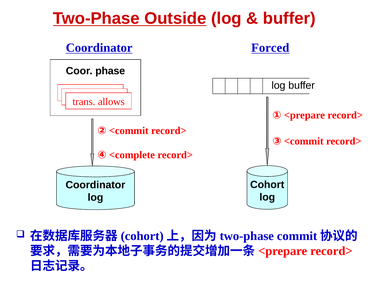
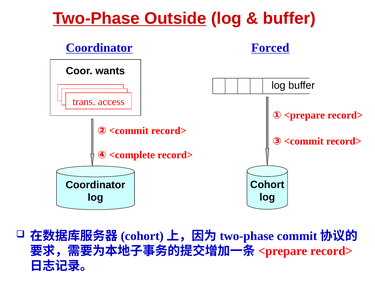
phase: phase -> wants
allows: allows -> access
